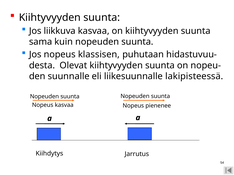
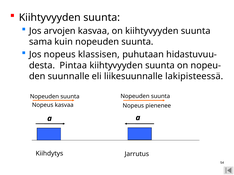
liikkuva: liikkuva -> arvojen
Olevat: Olevat -> Pintaa
